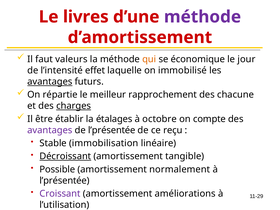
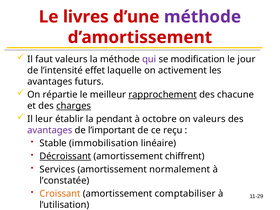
qui colour: orange -> purple
économique: économique -> modification
immobilisé: immobilisé -> activement
avantages at (50, 82) underline: present -> none
rapprochement underline: none -> present
être: être -> leur
étalages: étalages -> pendant
on compte: compte -> valeurs
de l’présentée: l’présentée -> l’important
tangible: tangible -> chiffrent
Possible: Possible -> Services
l’présentée at (64, 181): l’présentée -> l’constatée
Croissant colour: purple -> orange
améliorations: améliorations -> comptabiliser
